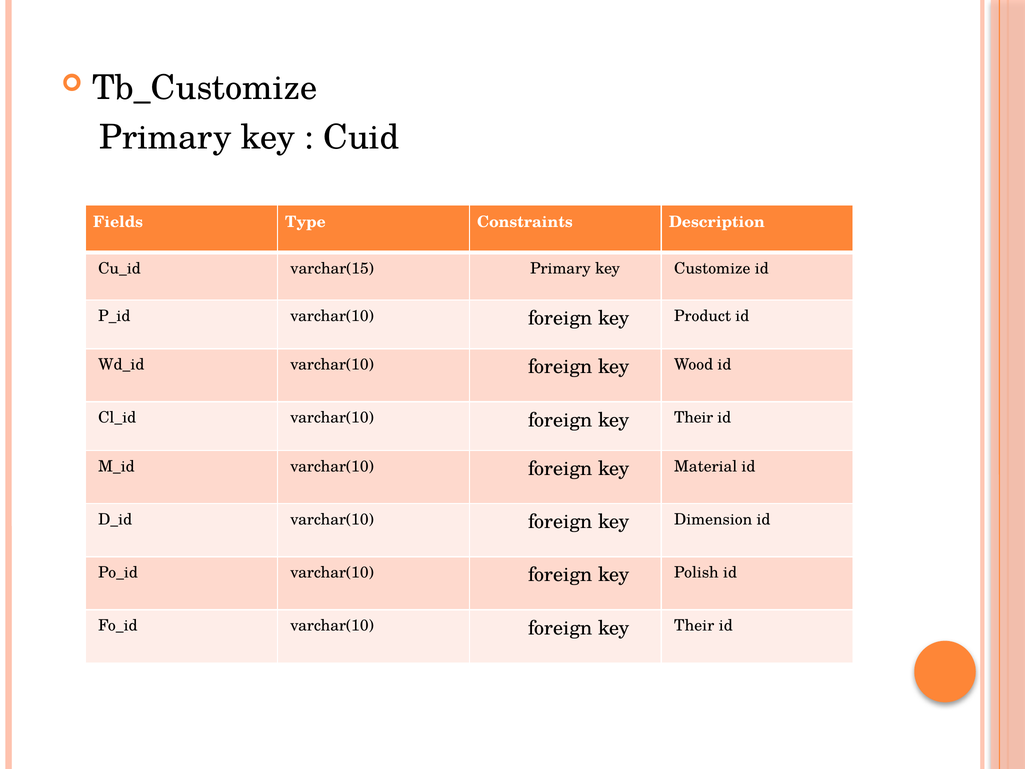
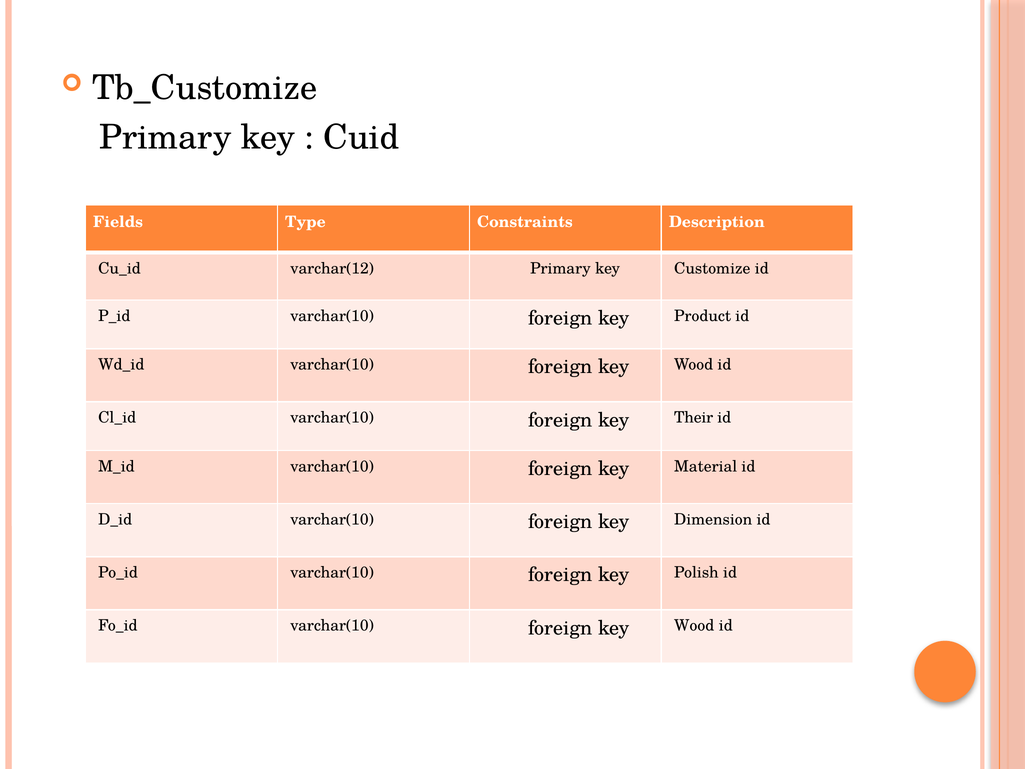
varchar(15: varchar(15 -> varchar(12
Their at (694, 626): Their -> Wood
